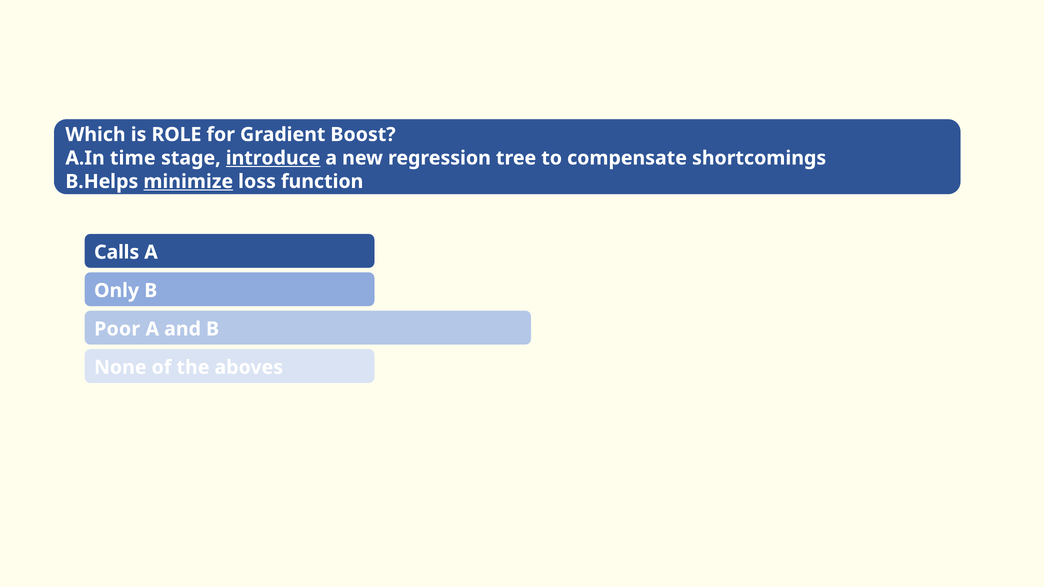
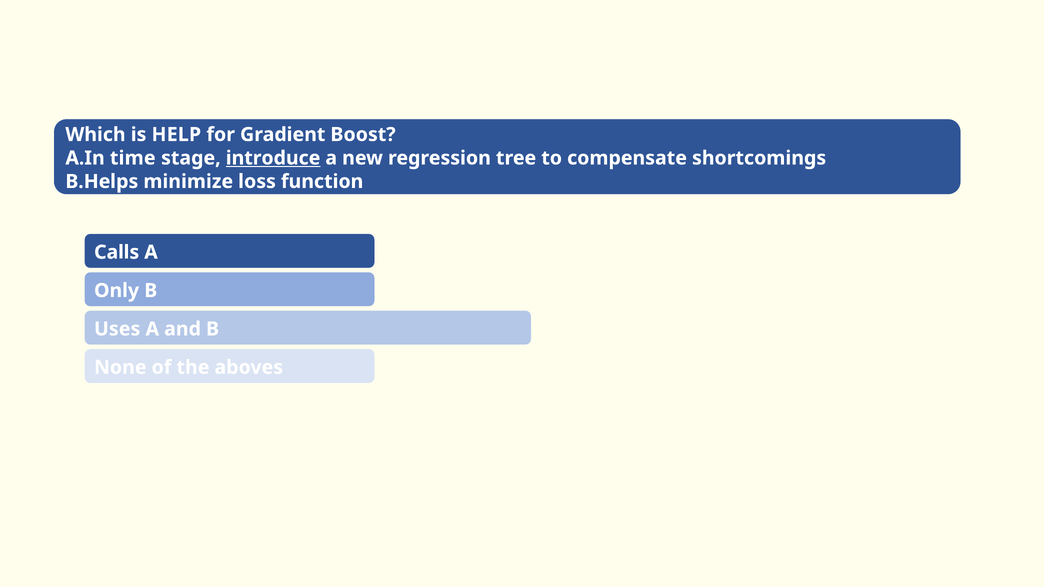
ROLE: ROLE -> HELP
minimize underline: present -> none
Poor: Poor -> Uses
